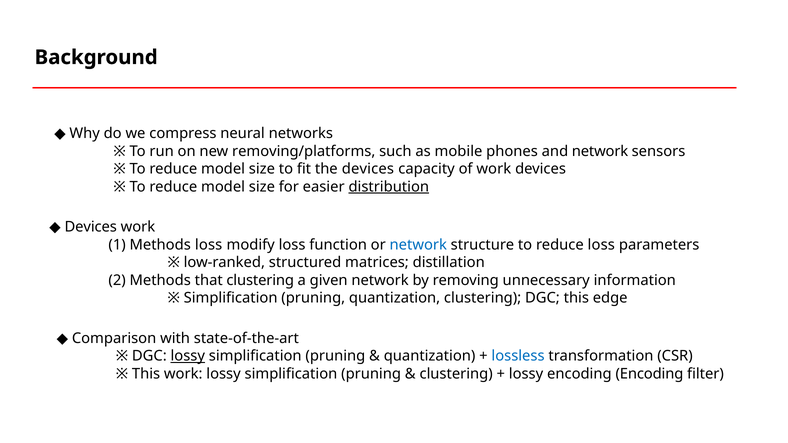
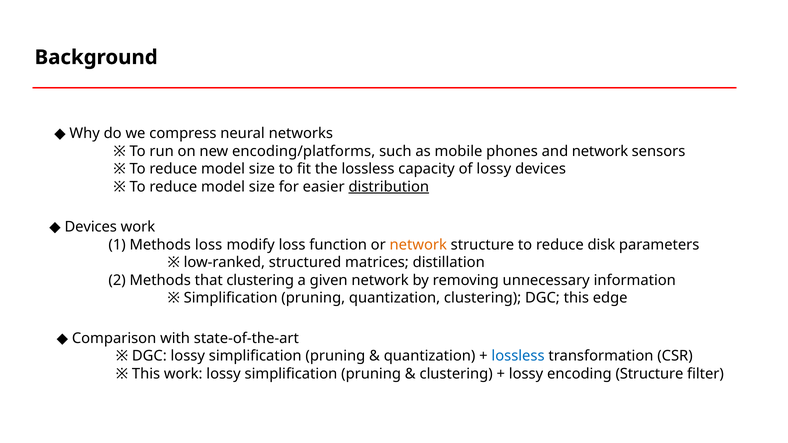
removing/platforms: removing/platforms -> encoding/platforms
the devices: devices -> lossless
of work: work -> lossy
network at (418, 245) colour: blue -> orange
reduce loss: loss -> disk
lossy at (188, 356) underline: present -> none
encoding Encoding: Encoding -> Structure
